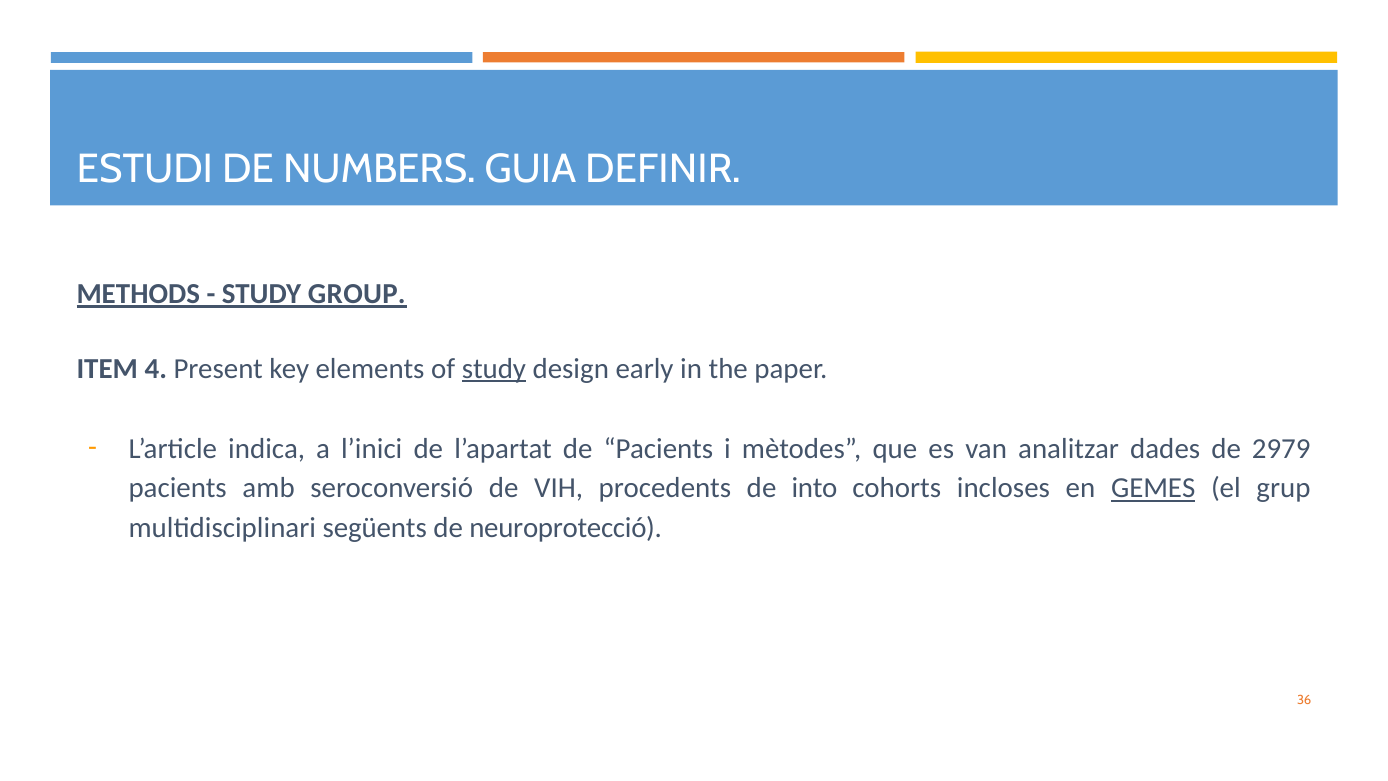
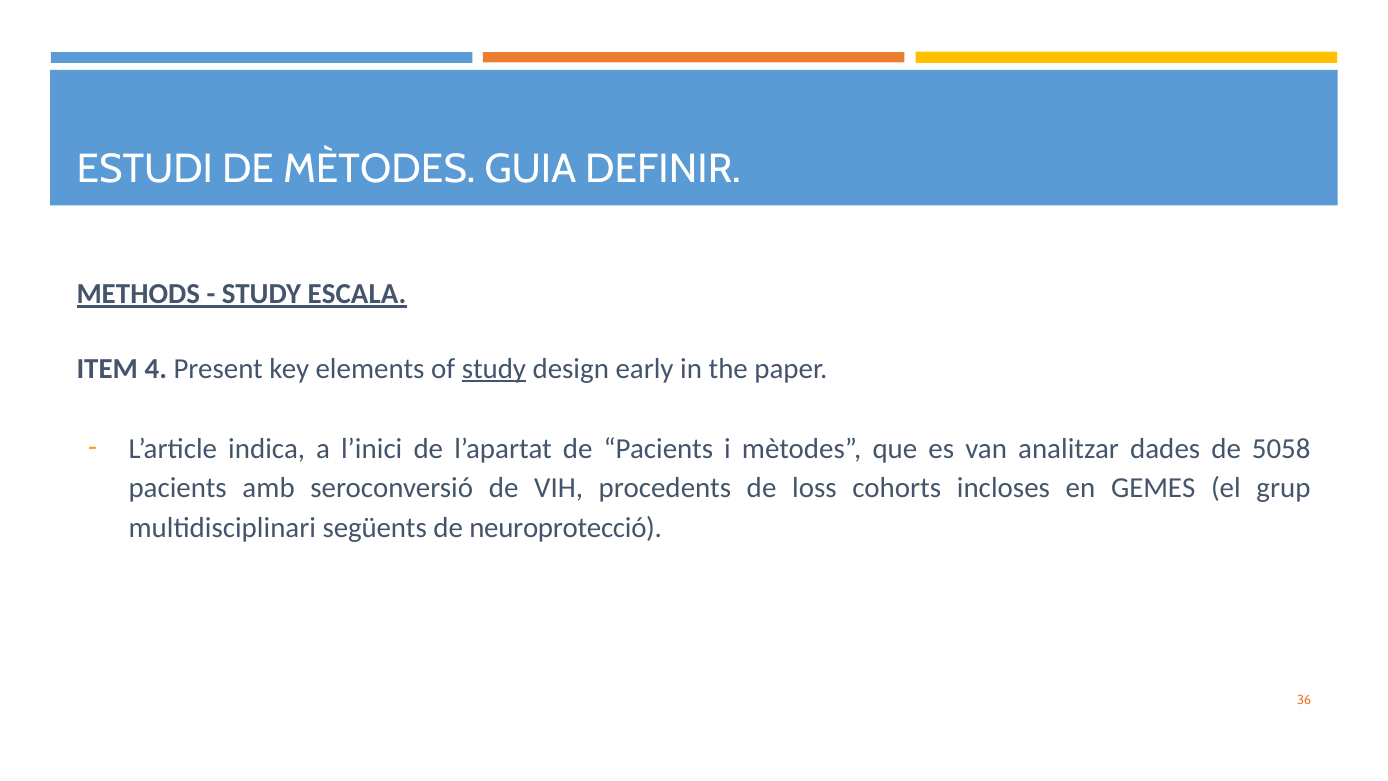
DE NUMBERS: NUMBERS -> MÈTODES
GROUP: GROUP -> ESCALA
2979: 2979 -> 5058
into: into -> loss
GEMES underline: present -> none
